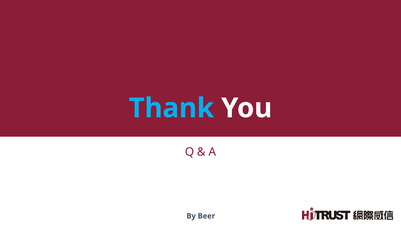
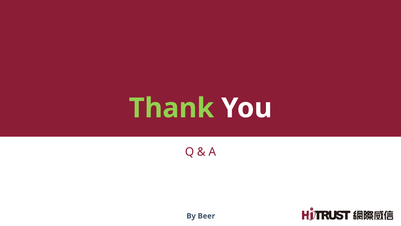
Thank colour: light blue -> light green
